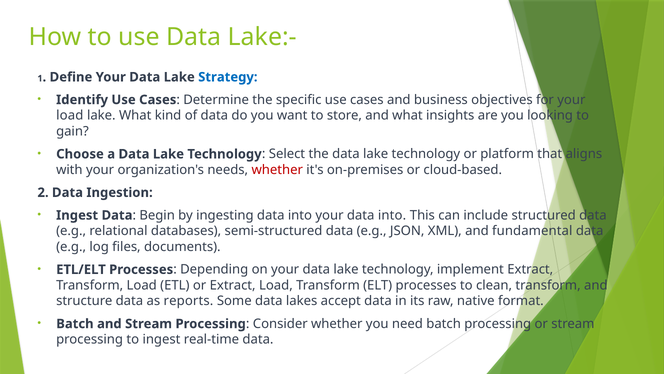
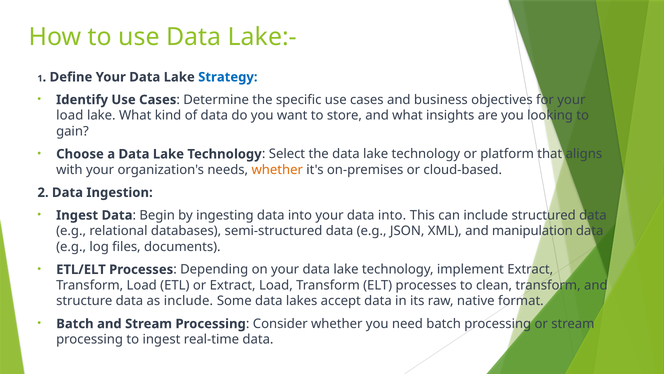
whether at (277, 170) colour: red -> orange
fundamental: fundamental -> manipulation
as reports: reports -> include
